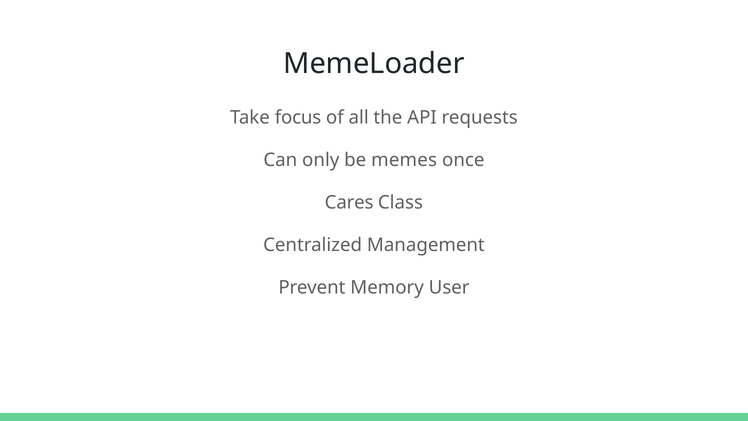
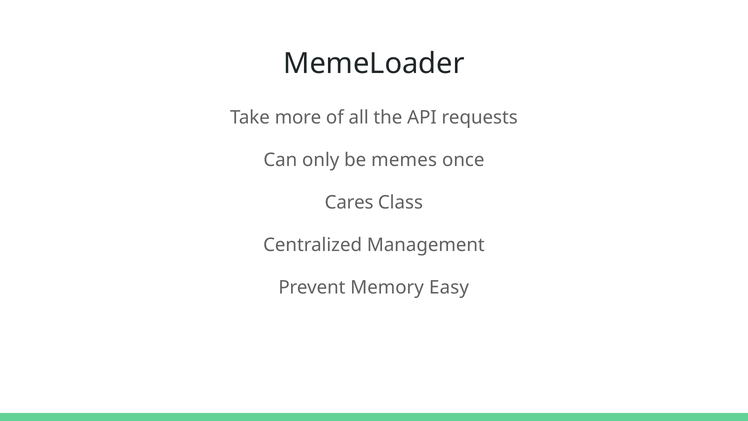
focus: focus -> more
User: User -> Easy
